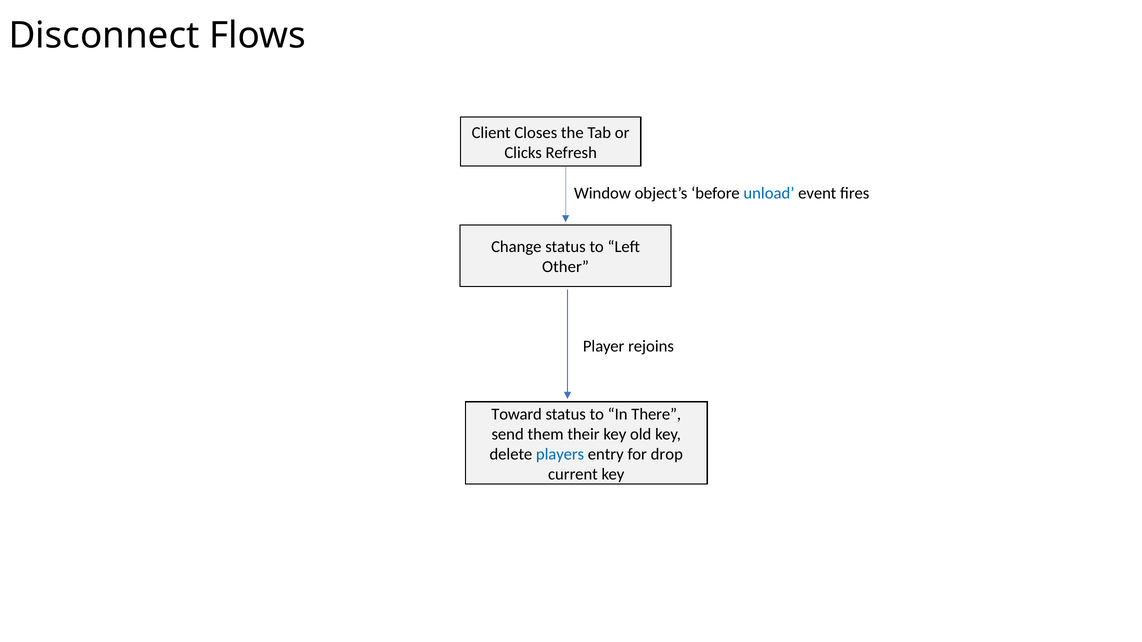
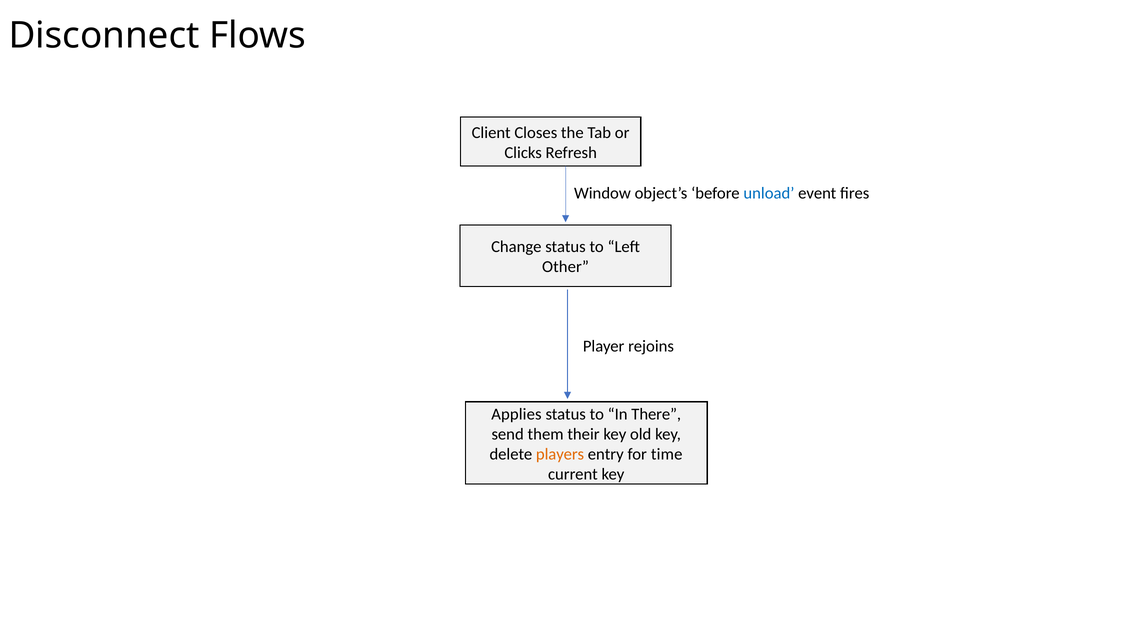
Toward: Toward -> Applies
players colour: blue -> orange
drop: drop -> time
